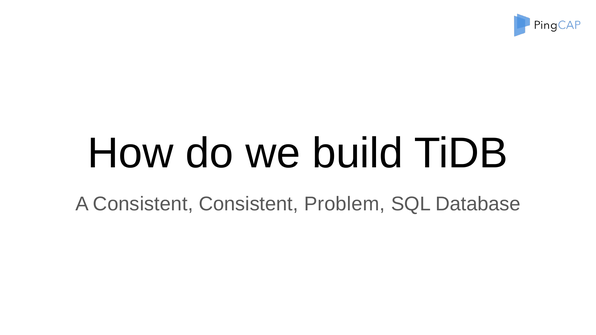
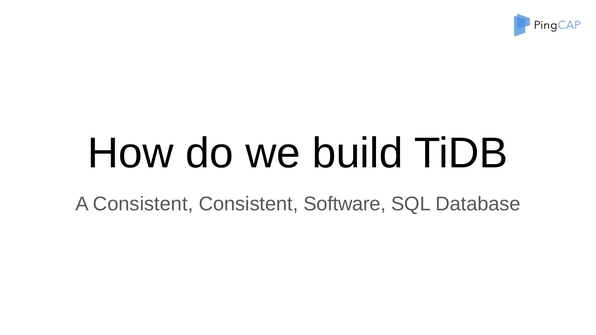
Problem: Problem -> Software
